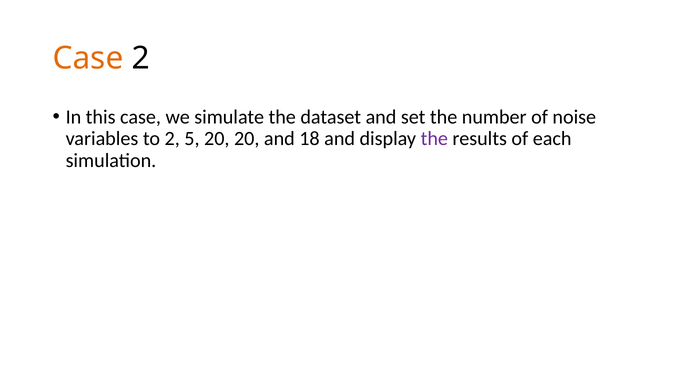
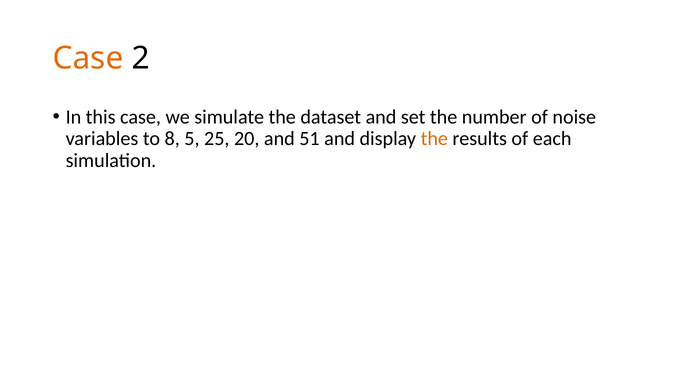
to 2: 2 -> 8
5 20: 20 -> 25
18: 18 -> 51
the at (434, 139) colour: purple -> orange
